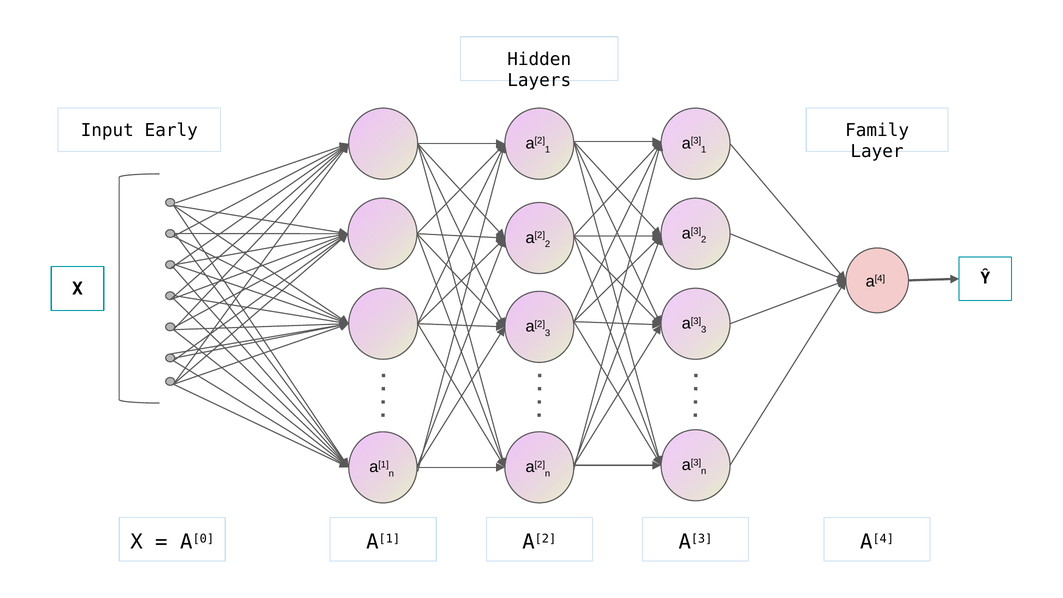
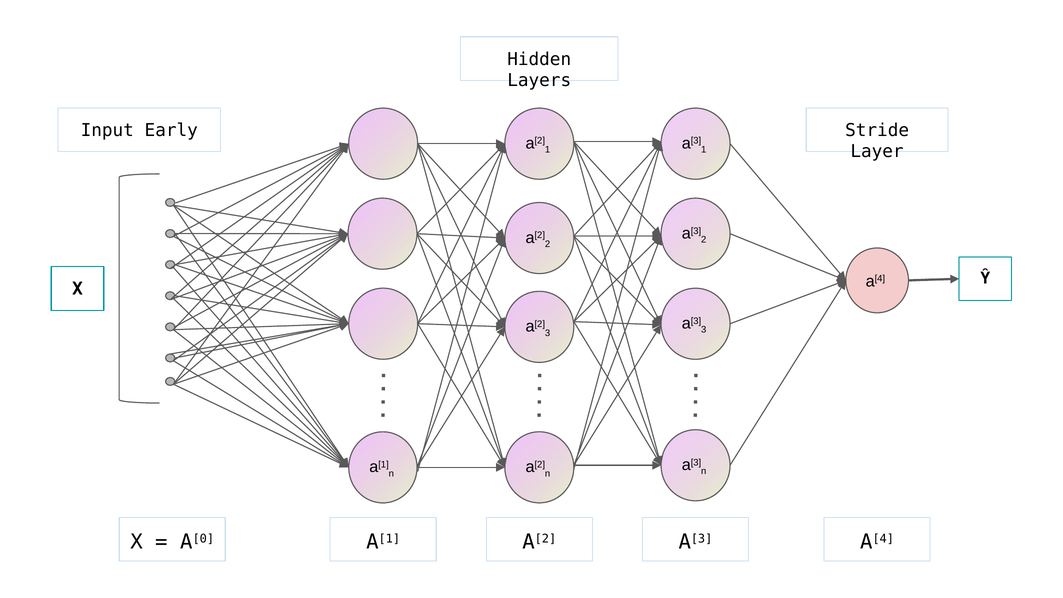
Family: Family -> Stride
